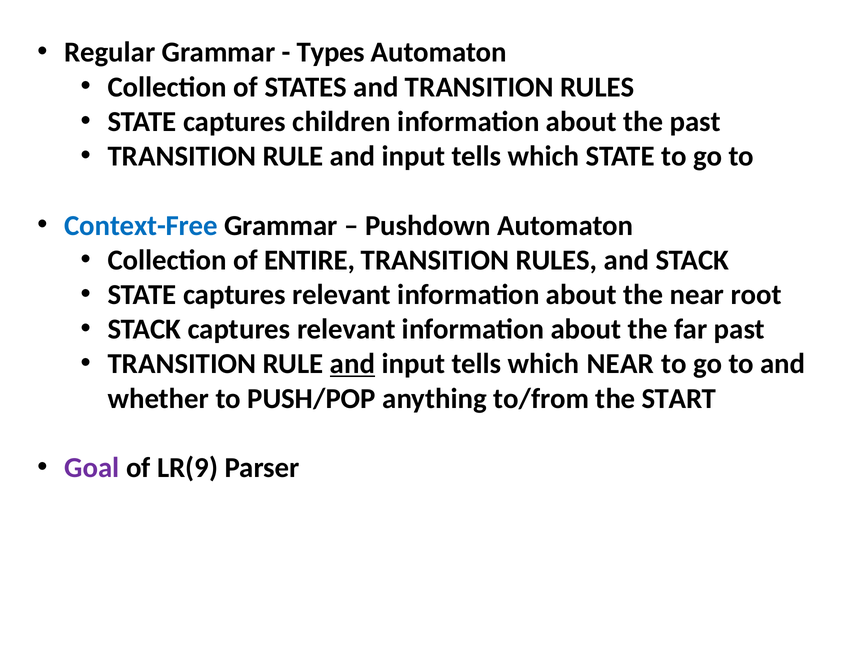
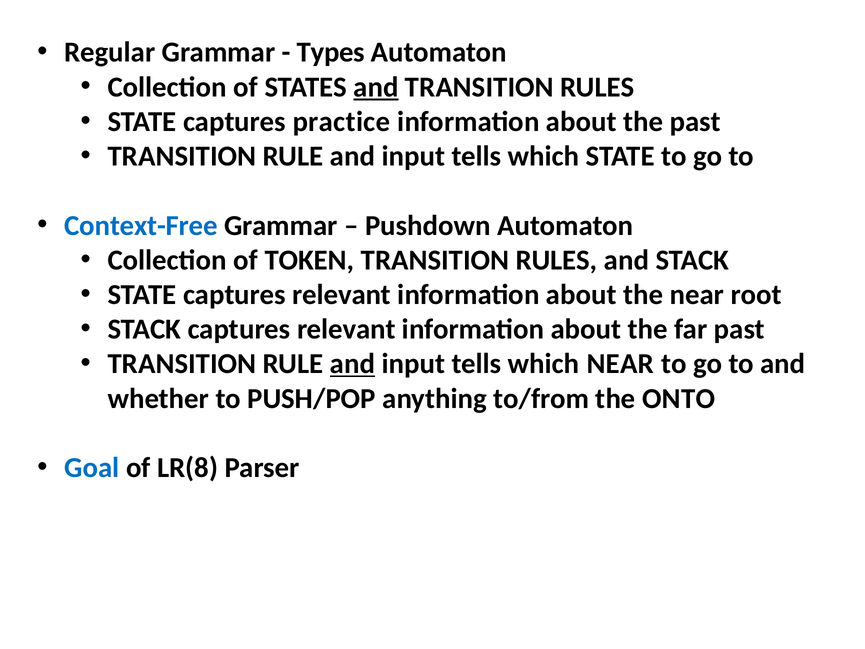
and at (376, 87) underline: none -> present
children: children -> practice
ENTIRE: ENTIRE -> TOKEN
START: START -> ONTO
Goal colour: purple -> blue
LR(9: LR(9 -> LR(8
